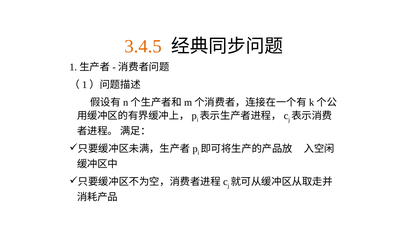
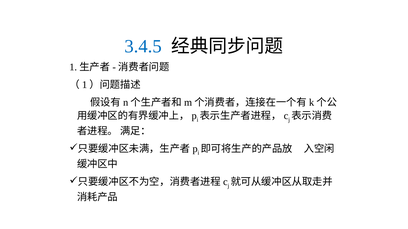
3.4.5 colour: orange -> blue
